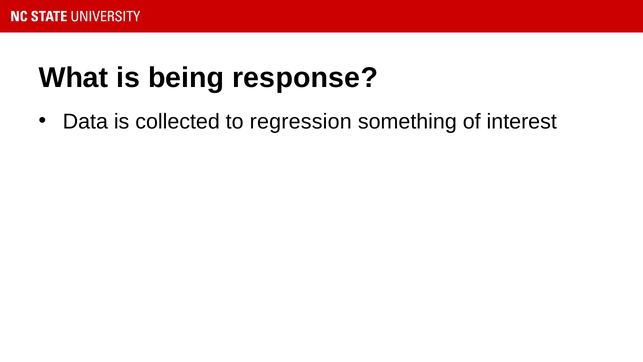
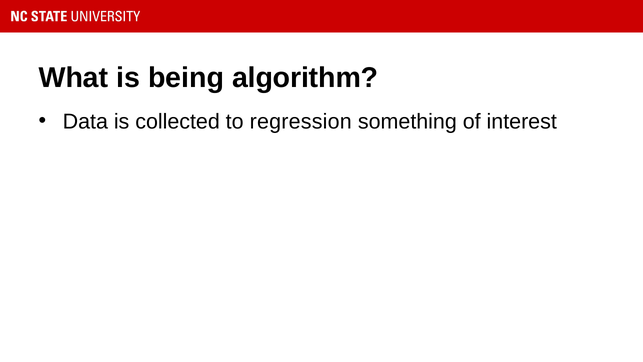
response: response -> algorithm
